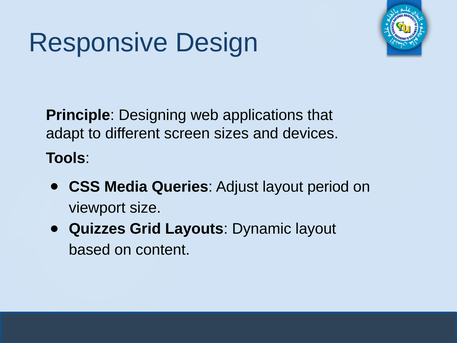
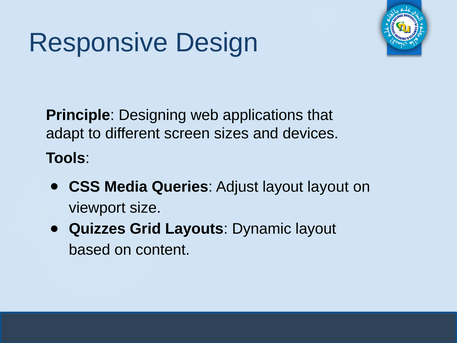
layout period: period -> layout
